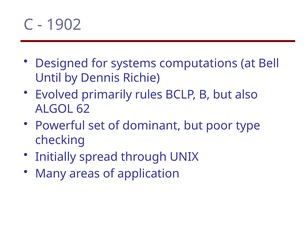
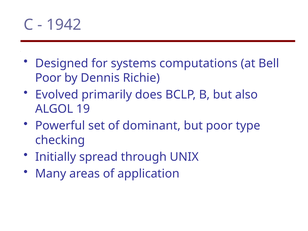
1902: 1902 -> 1942
Until at (48, 78): Until -> Poor
rules: rules -> does
62: 62 -> 19
